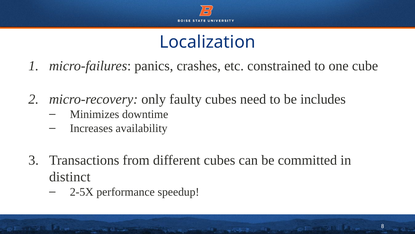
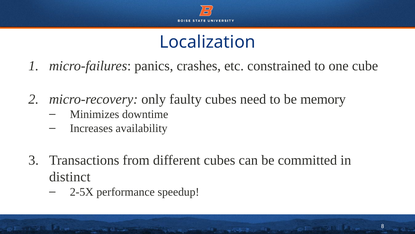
includes: includes -> memory
